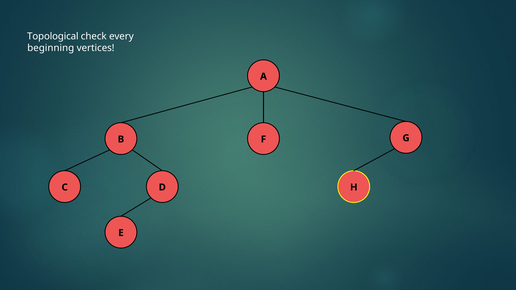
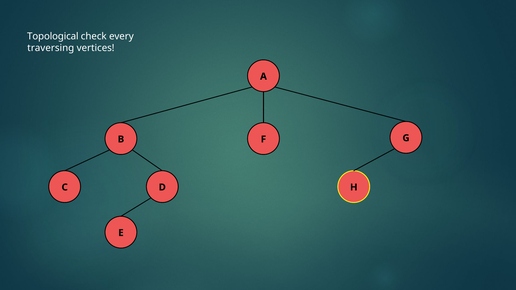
beginning: beginning -> traversing
